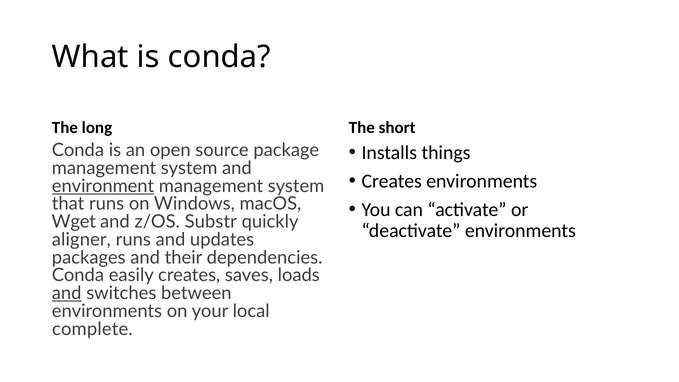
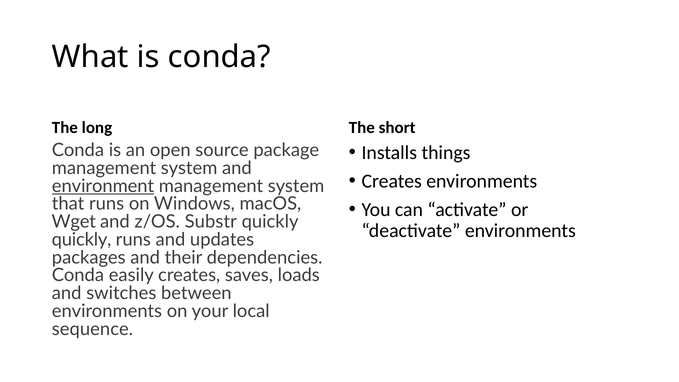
aligner at (81, 240): aligner -> quickly
and at (67, 293) underline: present -> none
complete: complete -> sequence
